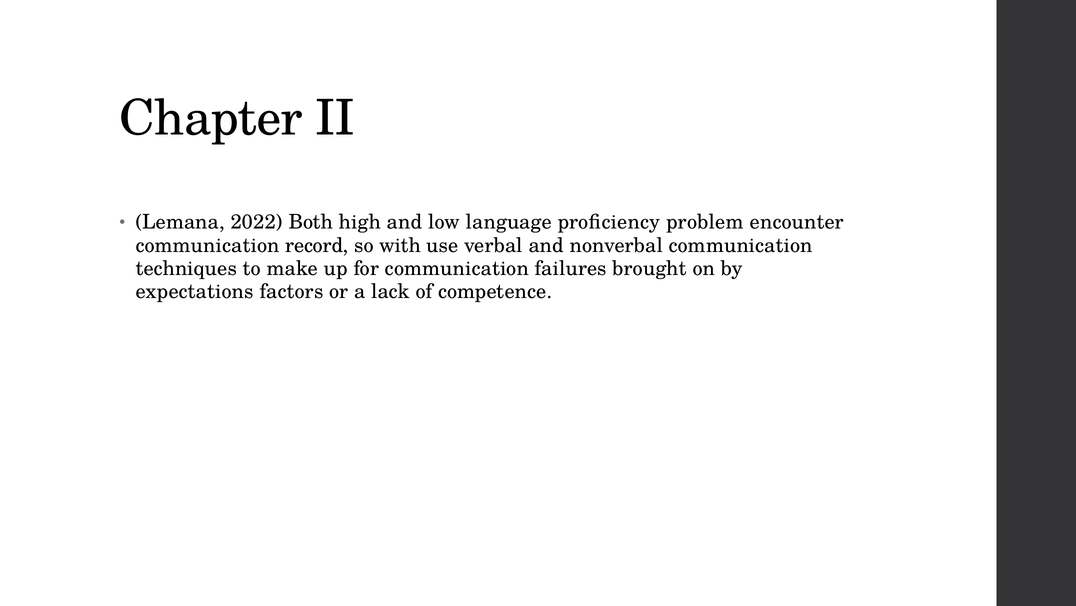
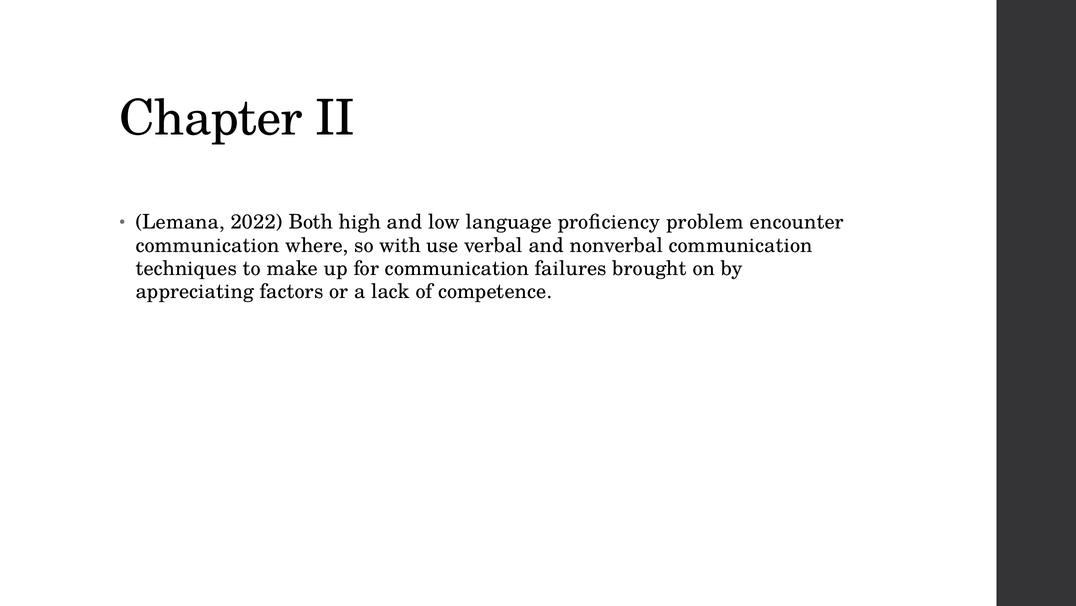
record: record -> where
expectations: expectations -> appreciating
